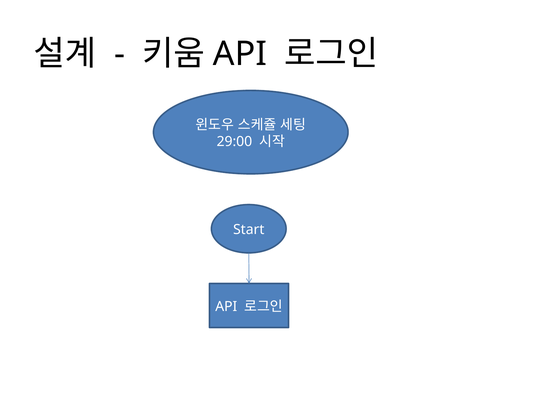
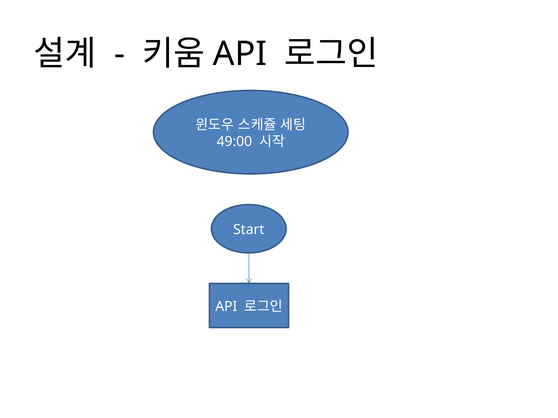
29:00: 29:00 -> 49:00
